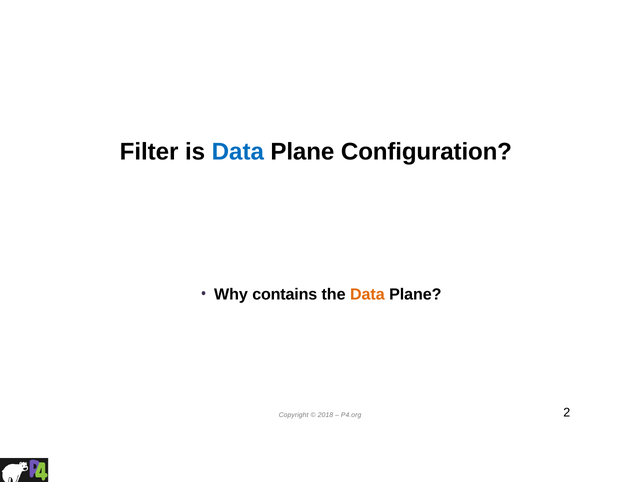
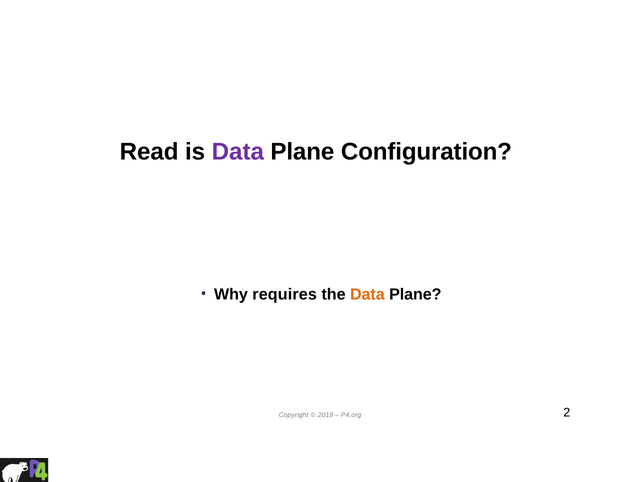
Filter: Filter -> Read
Data at (238, 152) colour: blue -> purple
contains: contains -> requires
